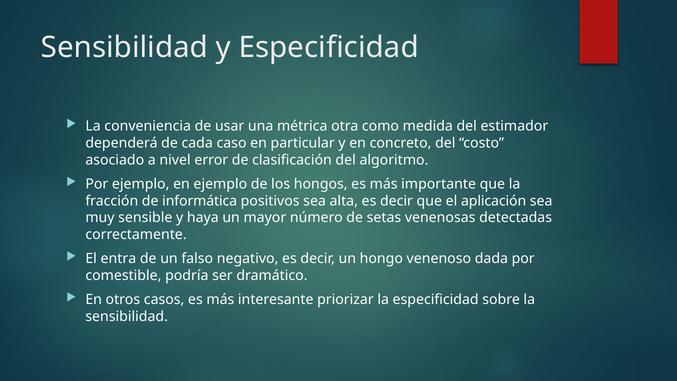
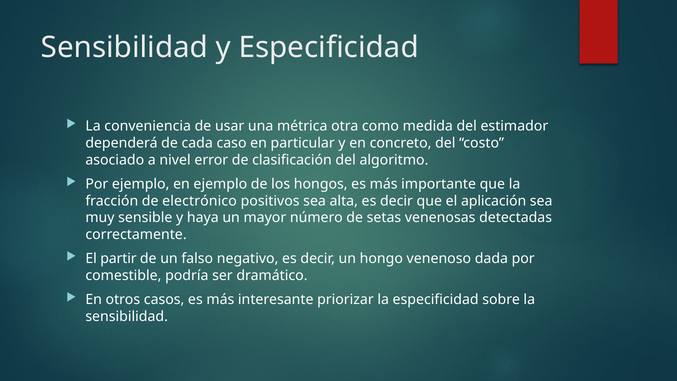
informática: informática -> electrónico
entra: entra -> partir
